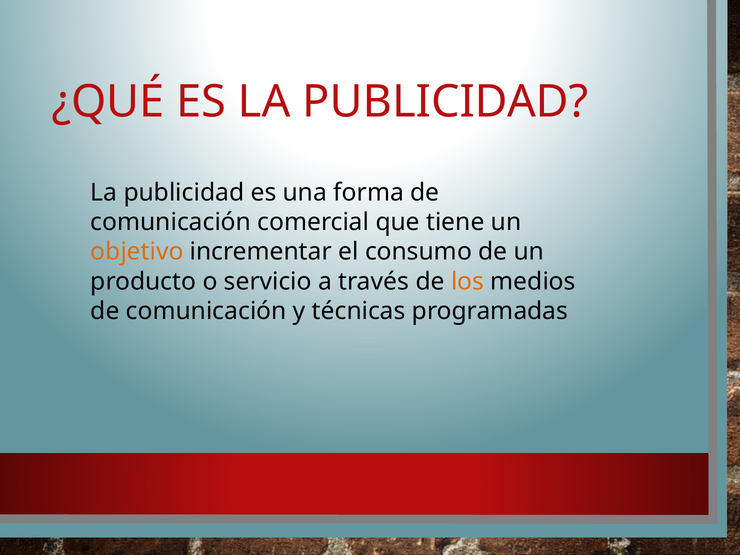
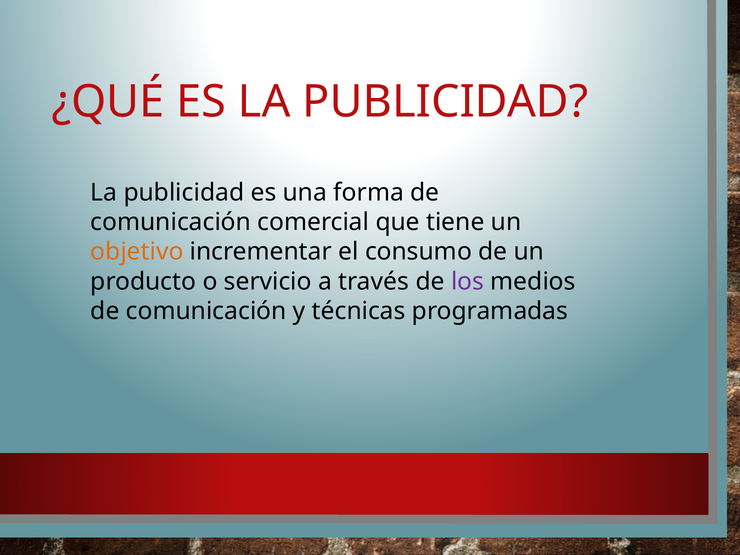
los colour: orange -> purple
